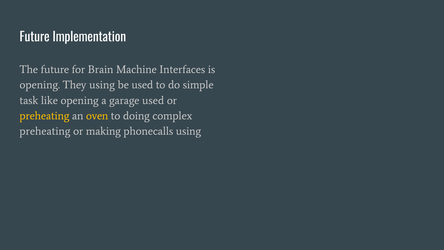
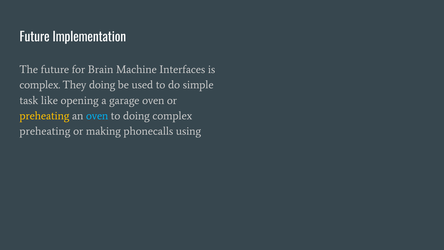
opening at (40, 85): opening -> complex
They using: using -> doing
garage used: used -> oven
oven at (97, 116) colour: yellow -> light blue
